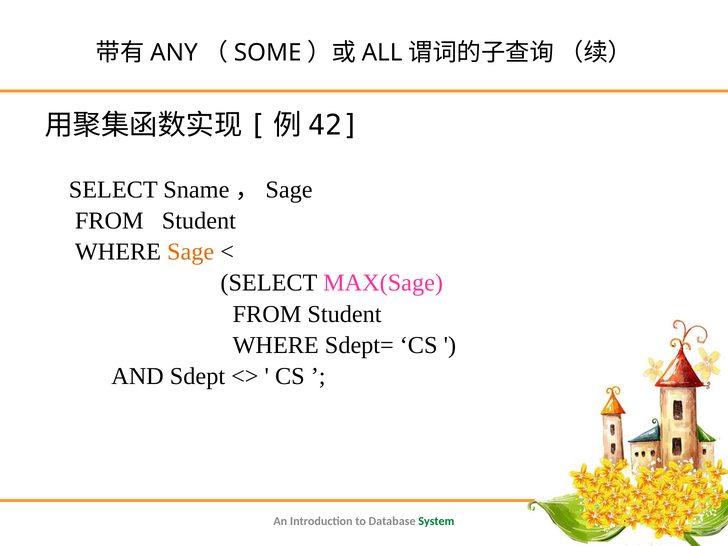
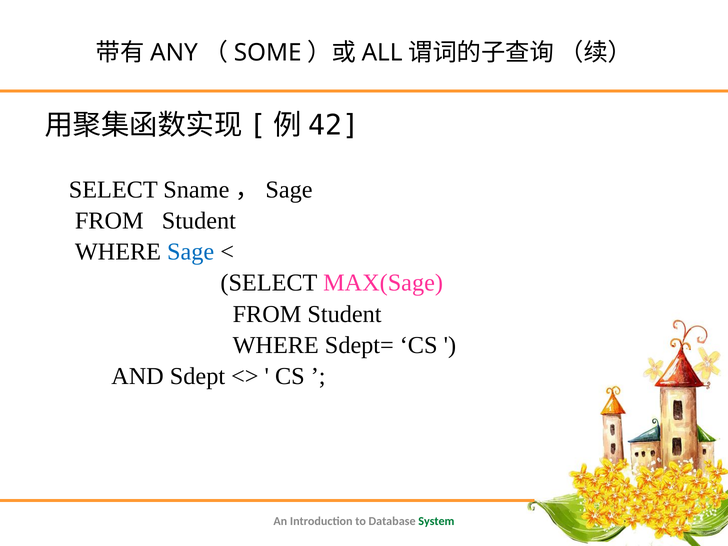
Sage colour: orange -> blue
